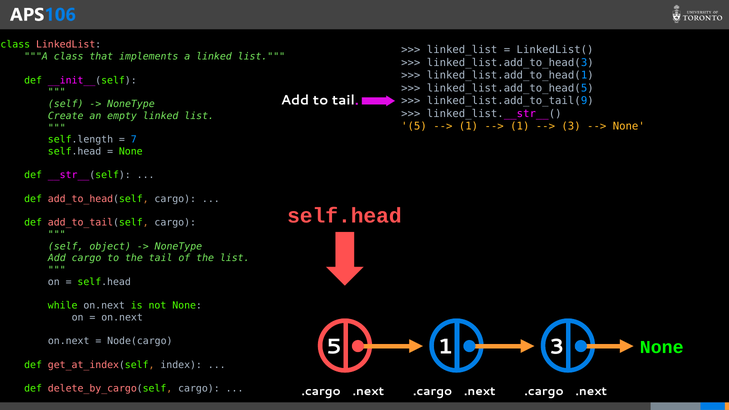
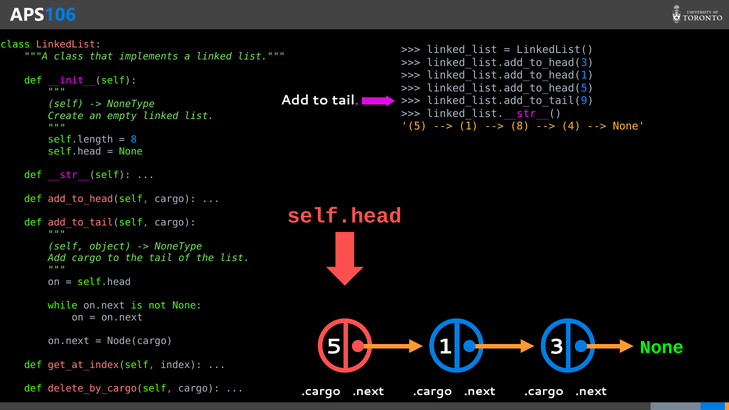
1 at (520, 126): 1 -> 8
3 at (571, 126): 3 -> 4
7 at (134, 140): 7 -> 8
